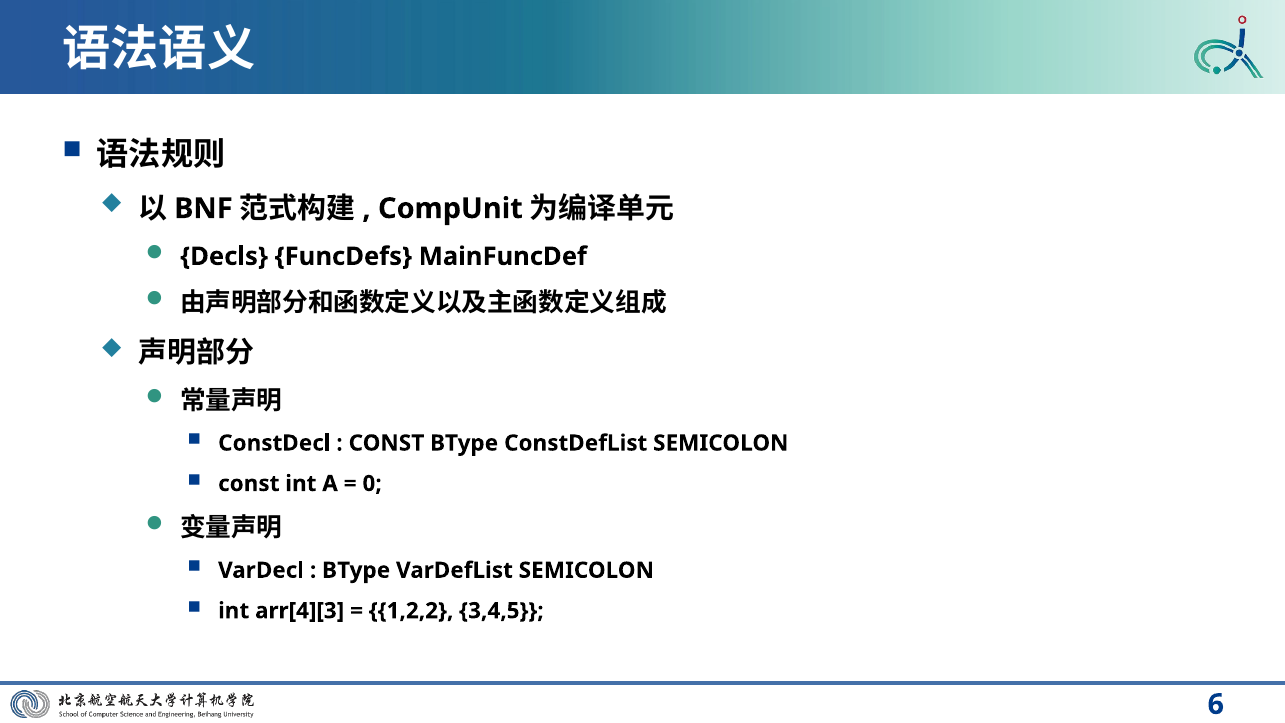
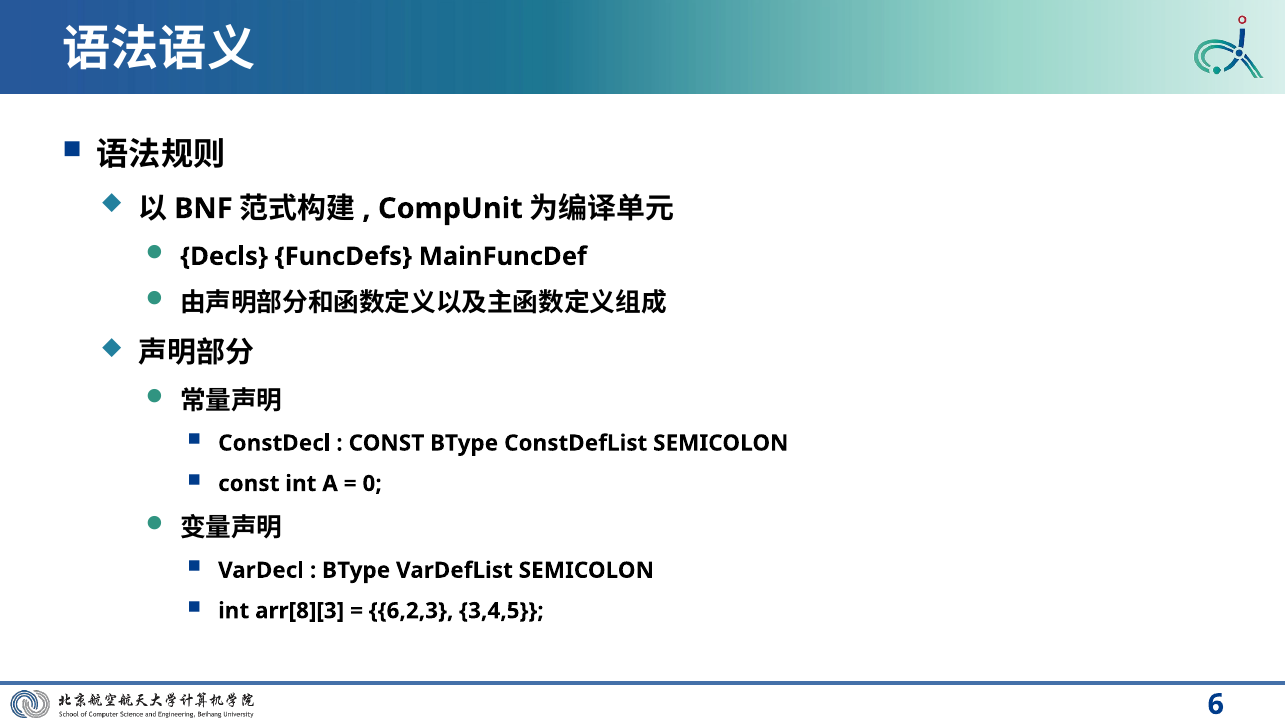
arr[4][3: arr[4][3 -> arr[8][3
1,2,2: 1,2,2 -> 6,2,3
